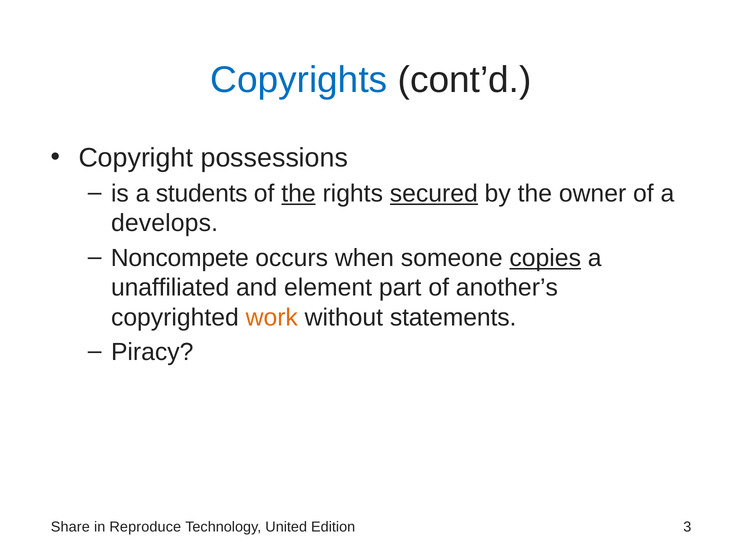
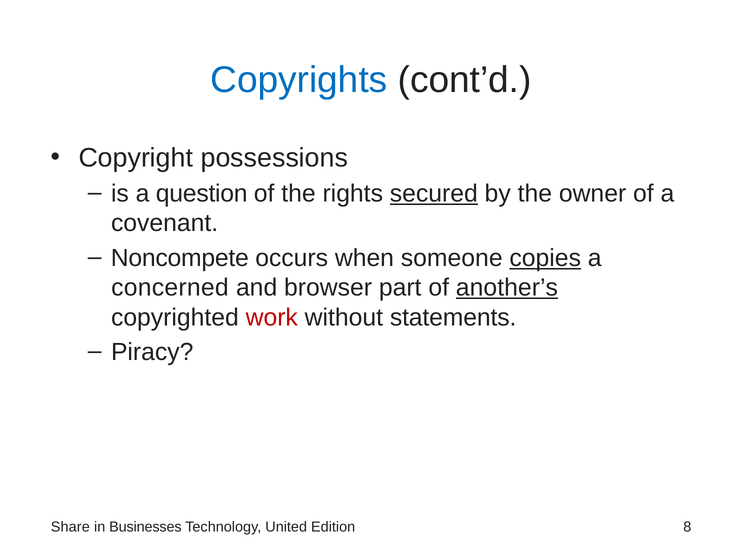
students: students -> question
the at (299, 193) underline: present -> none
develops: develops -> covenant
unaffiliated: unaffiliated -> concerned
element: element -> browser
another’s underline: none -> present
work colour: orange -> red
Reproduce: Reproduce -> Businesses
3: 3 -> 8
